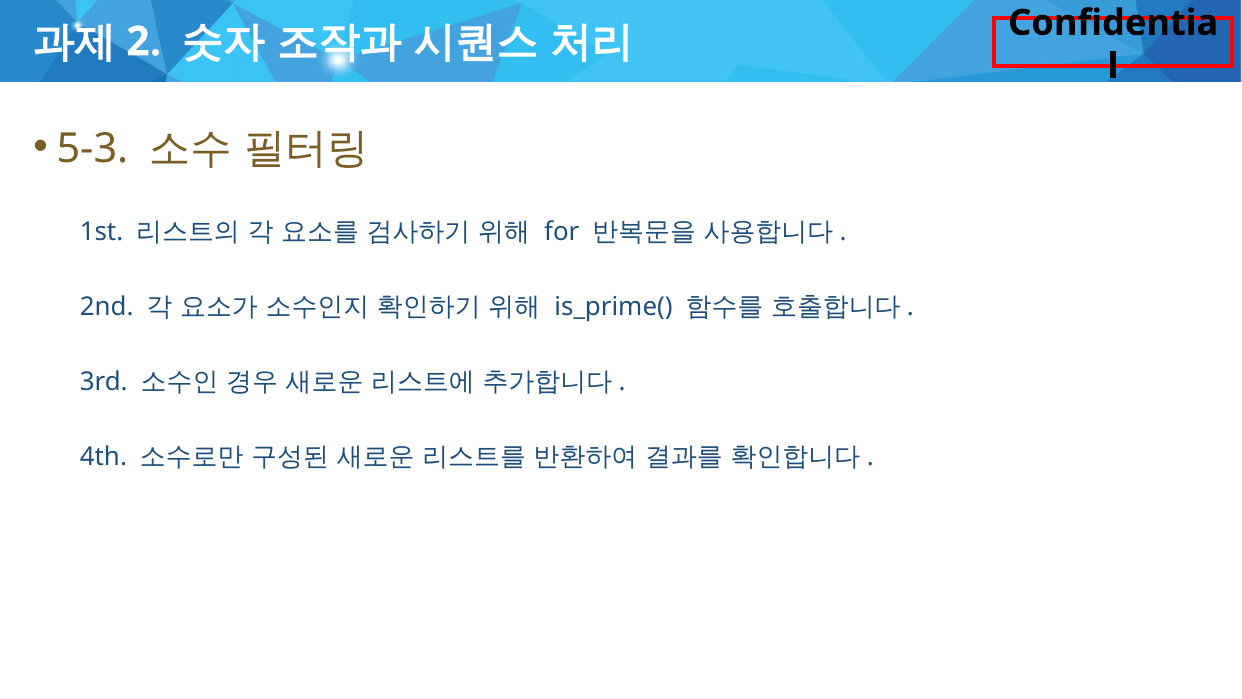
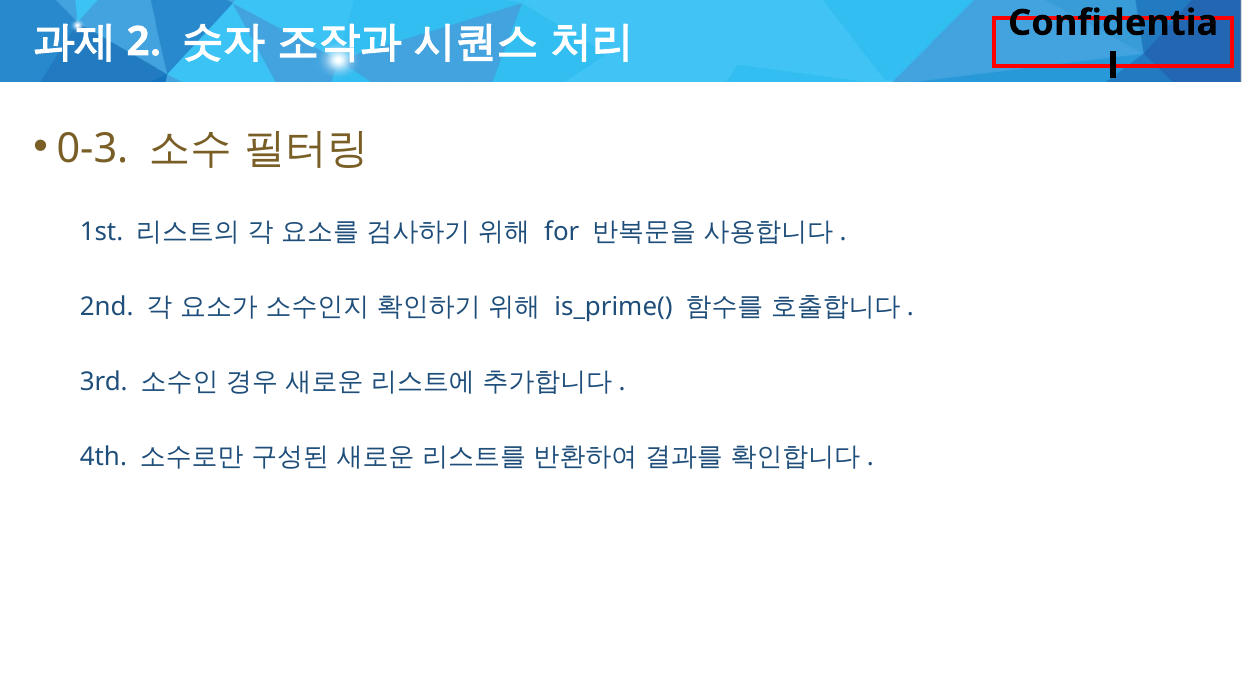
5-3: 5-3 -> 0-3
